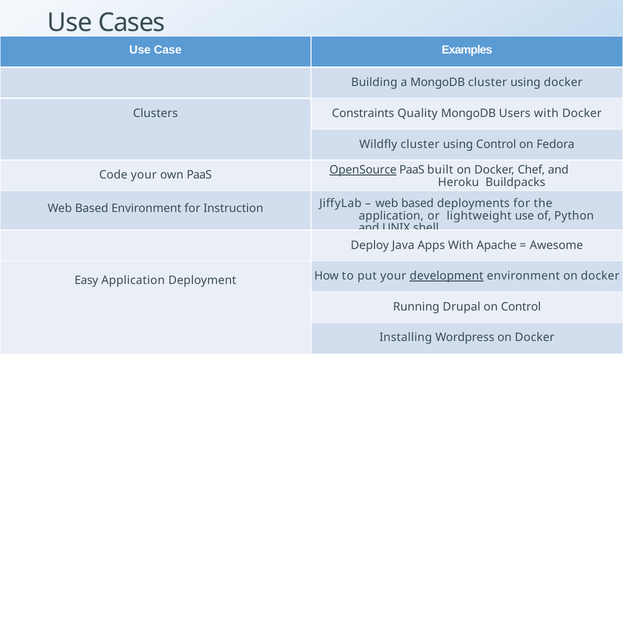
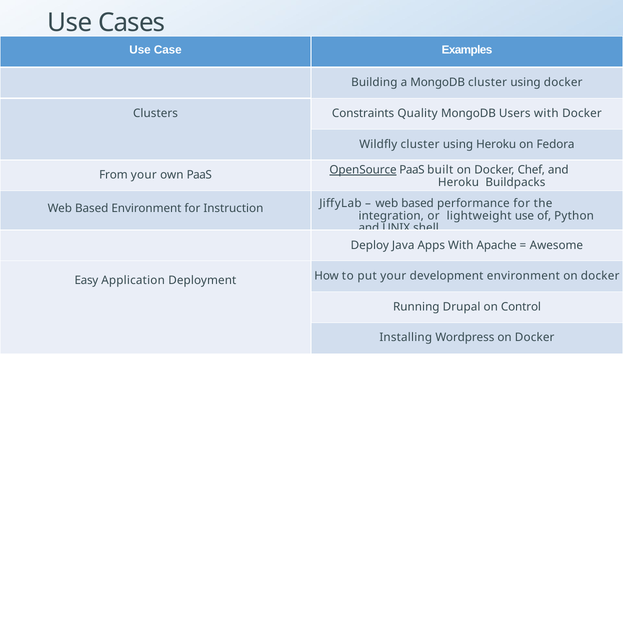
using Control: Control -> Heroku
Code: Code -> From
deployments: deployments -> performance
application at (391, 216): application -> integration
development underline: present -> none
